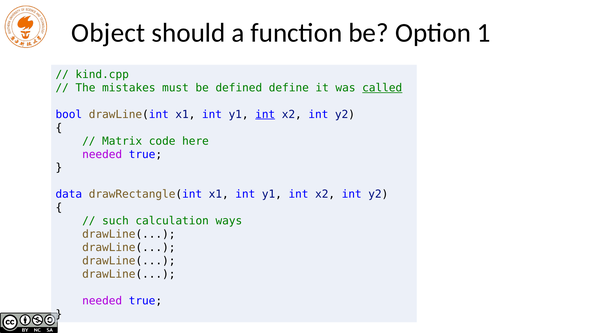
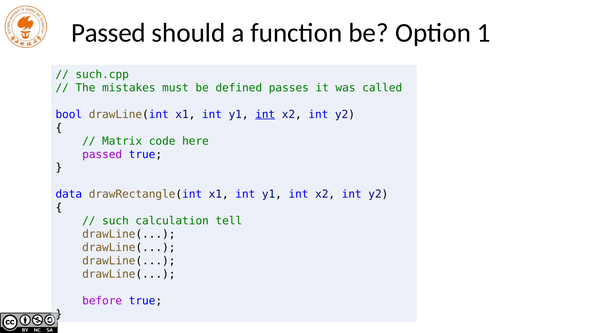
Object at (108, 33): Object -> Passed
kind.cpp: kind.cpp -> such.cpp
define: define -> passes
called underline: present -> none
needed at (102, 154): needed -> passed
ways: ways -> tell
needed at (102, 300): needed -> before
